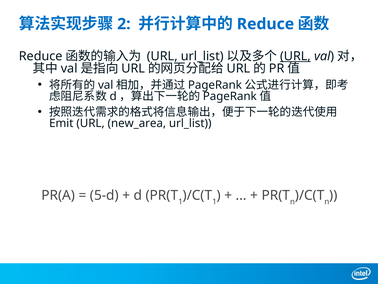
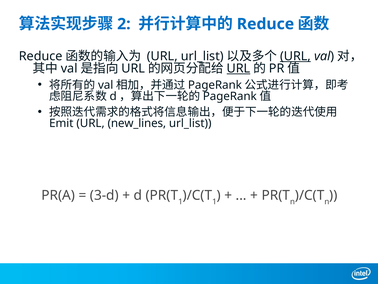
URL at (238, 68) underline: none -> present
new_area: new_area -> new_lines
5-d: 5-d -> 3-d
